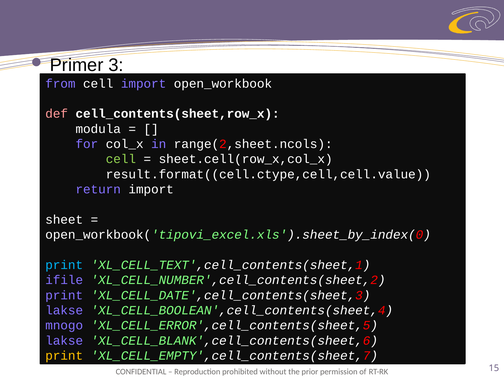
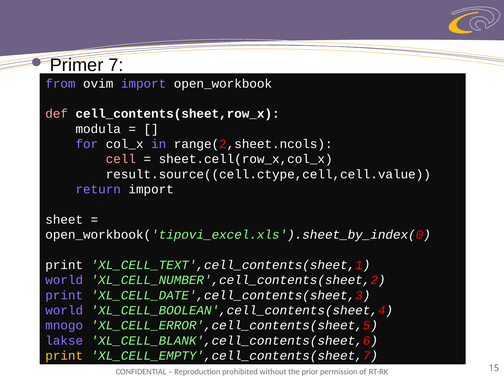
3: 3 -> 7
from cell: cell -> ovim
cell at (121, 159) colour: light green -> pink
result.format((cell.ctype,cell,cell.value: result.format((cell.ctype,cell,cell.value -> result.source((cell.ctype,cell,cell.value
print at (64, 265) colour: light blue -> white
ifile at (64, 280): ifile -> world
lakse at (64, 310): lakse -> world
